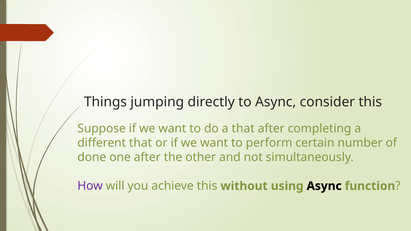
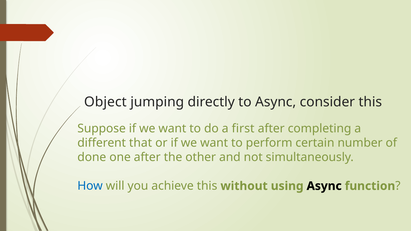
Things: Things -> Object
a that: that -> first
How colour: purple -> blue
